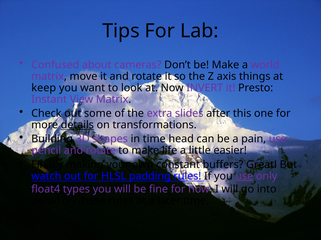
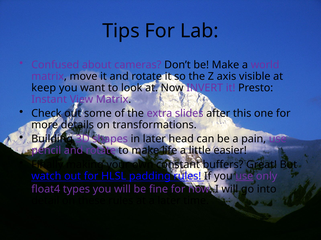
things: things -> visible
details underline: present -> none
in time: time -> later
